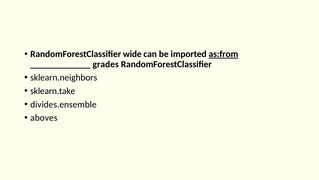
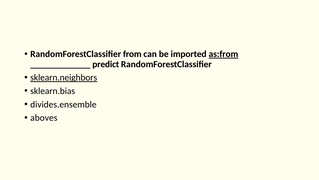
wide: wide -> from
grades: grades -> predict
sklearn.neighbors underline: none -> present
sklearn.take: sklearn.take -> sklearn.bias
